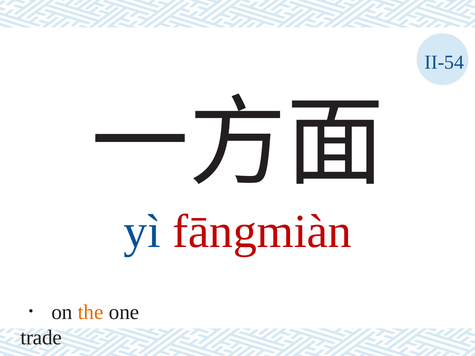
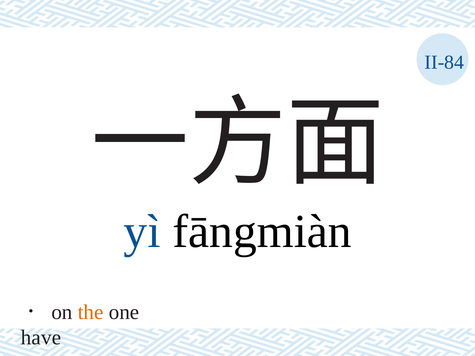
II-54: II-54 -> II-84
fāngmiàn colour: red -> black
trade: trade -> have
